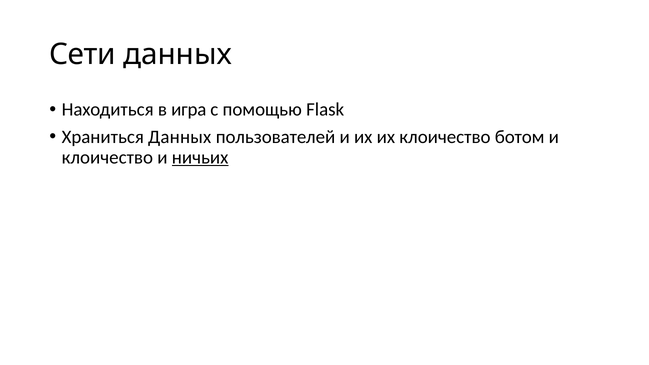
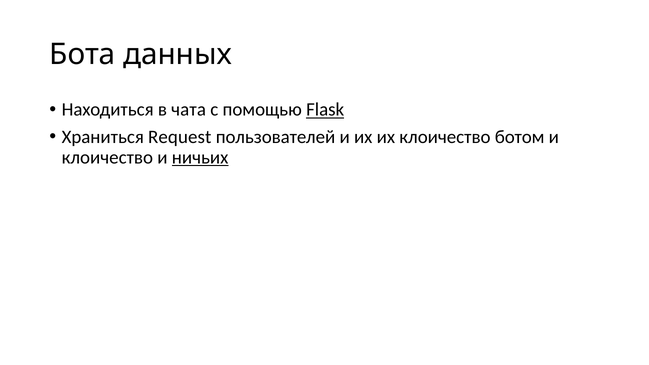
Сети: Сети -> Бота
игра: игра -> чата
Flask underline: none -> present
Храниться Данных: Данных -> Request
